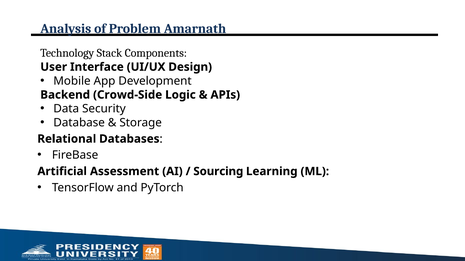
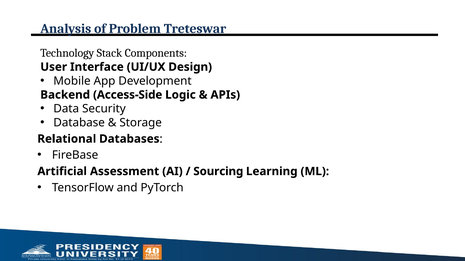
Amarnath: Amarnath -> Treteswar
Crowd-Side: Crowd-Side -> Access-Side
